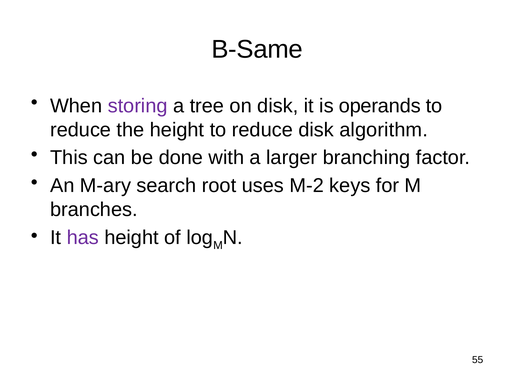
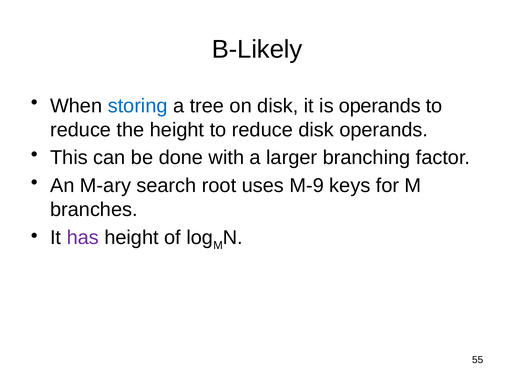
B-Same: B-Same -> B-Likely
storing colour: purple -> blue
disk algorithm: algorithm -> operands
M-2: M-2 -> M-9
